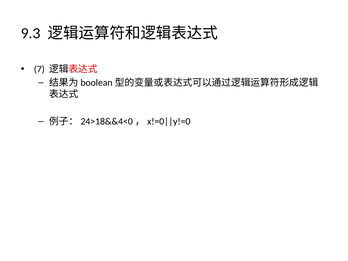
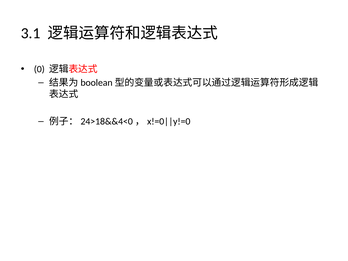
9.3: 9.3 -> 3.1
7: 7 -> 0
